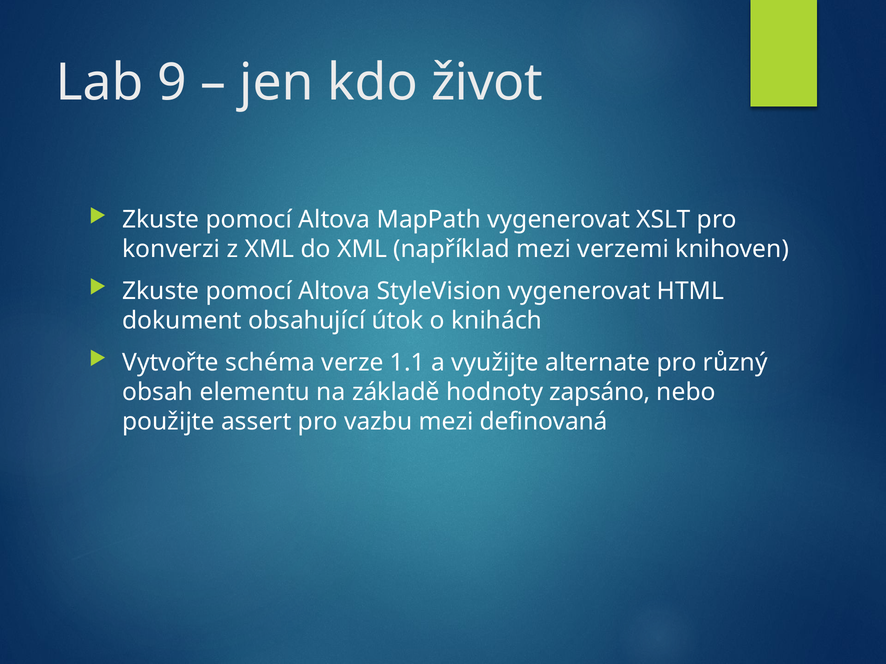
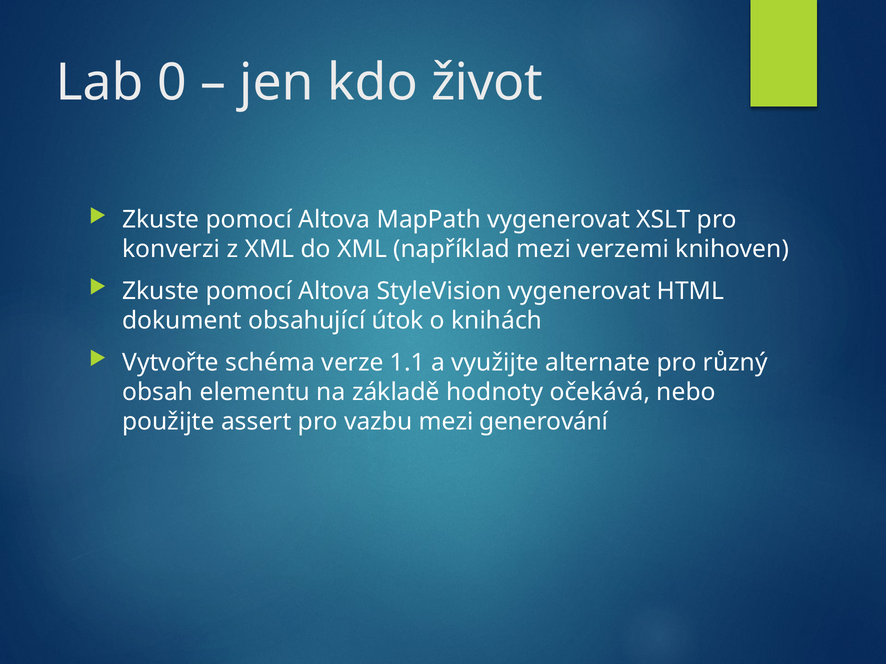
9: 9 -> 0
zapsáno: zapsáno -> očekává
definovaná: definovaná -> generování
